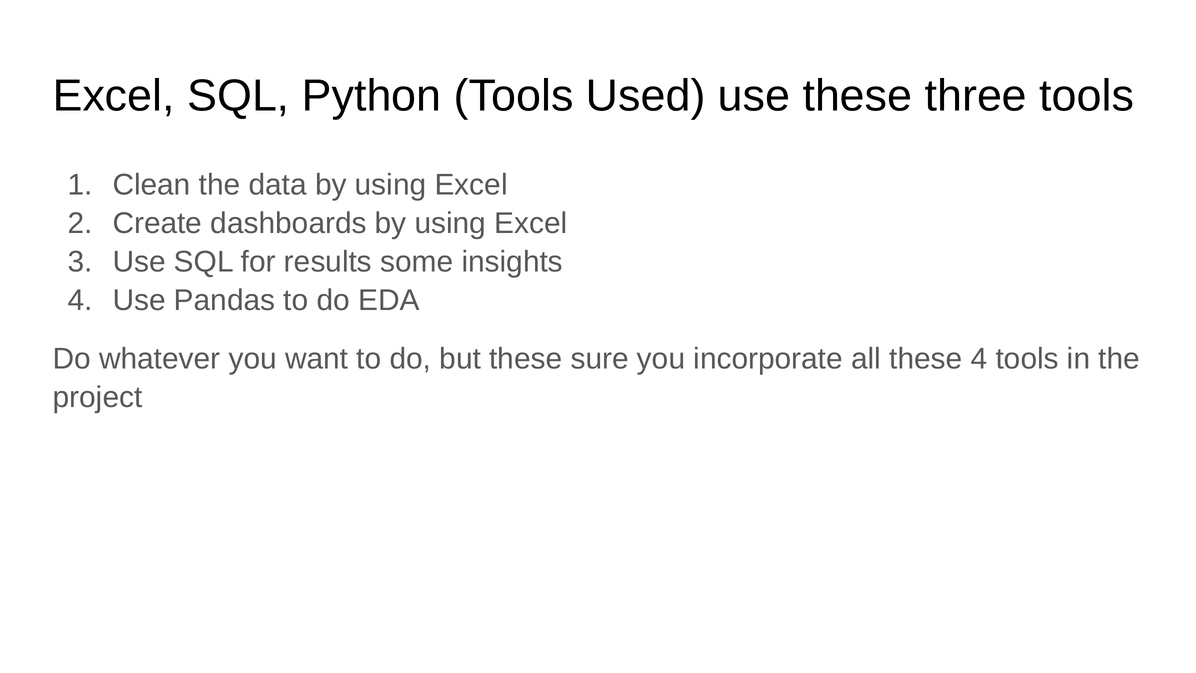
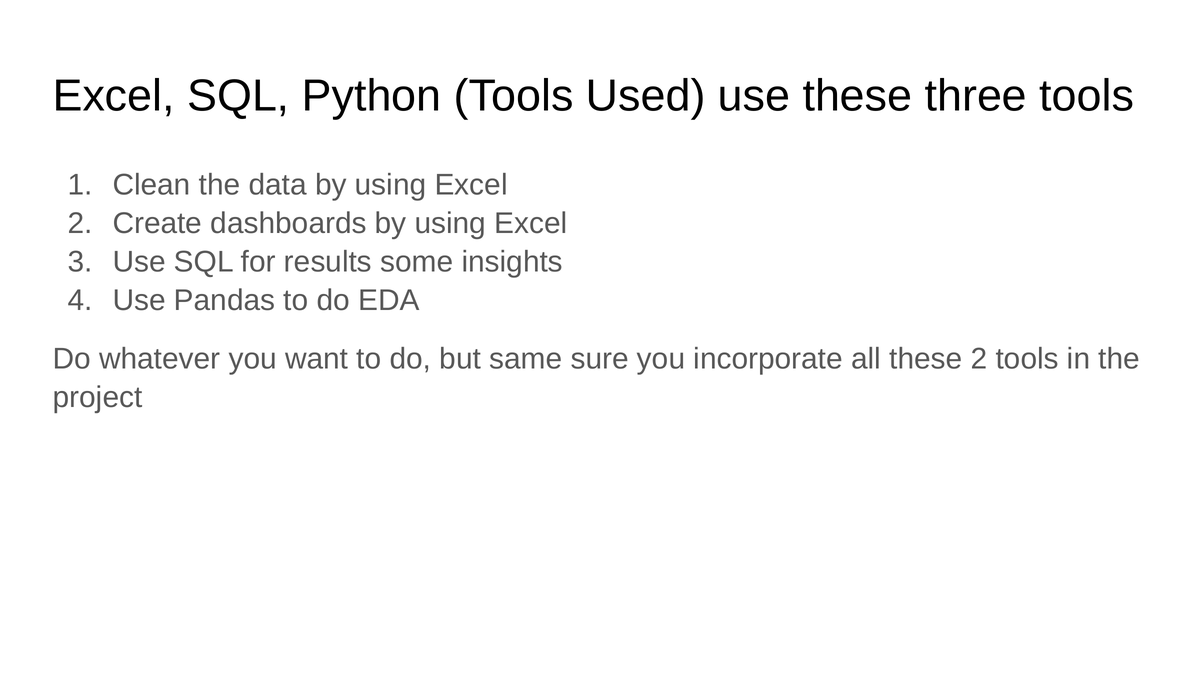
but these: these -> same
these 4: 4 -> 2
